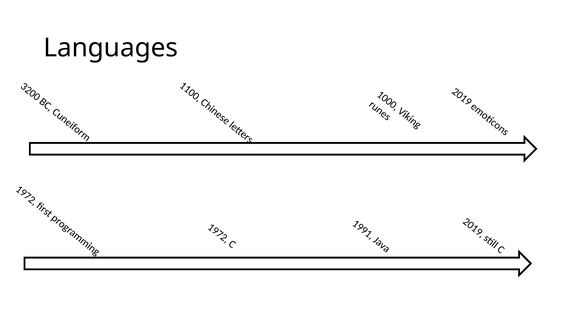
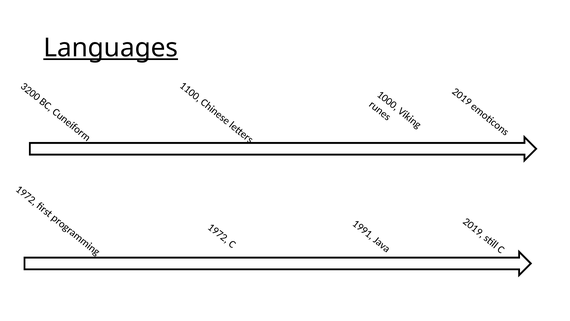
Languages underline: none -> present
